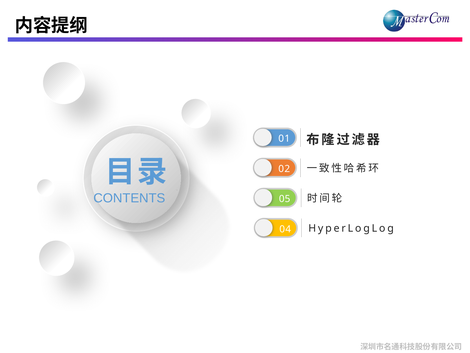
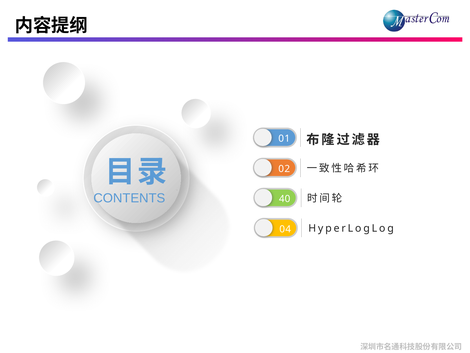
05: 05 -> 40
